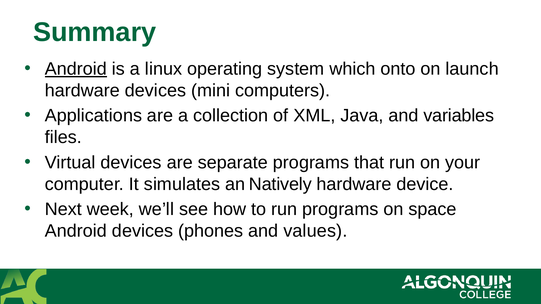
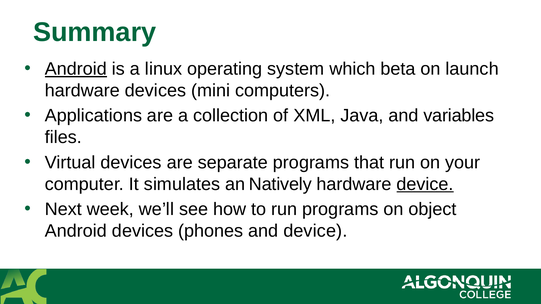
onto: onto -> beta
device at (425, 184) underline: none -> present
space: space -> object
and values: values -> device
